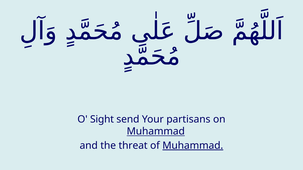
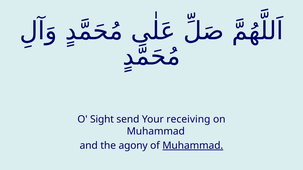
partisans: partisans -> receiving
Muhammad at (156, 132) underline: present -> none
threat: threat -> agony
